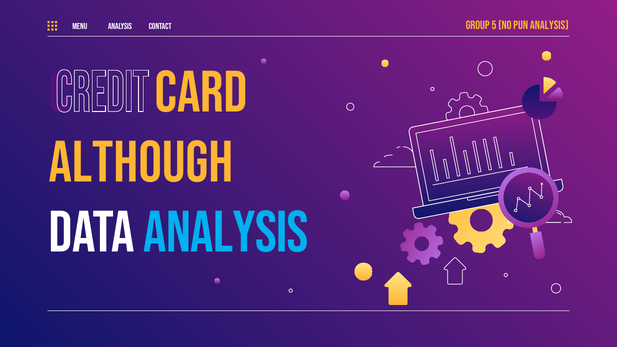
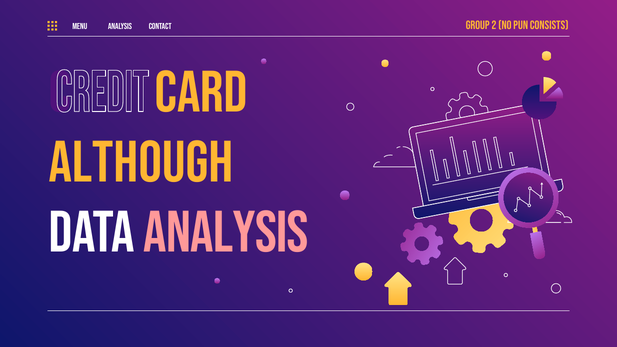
5: 5 -> 2
pun analysis: analysis -> consists
analysis at (226, 232) colour: light blue -> pink
